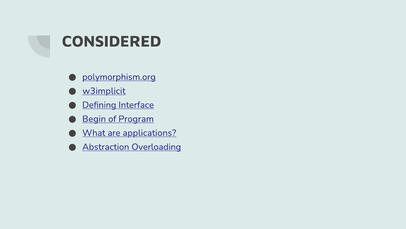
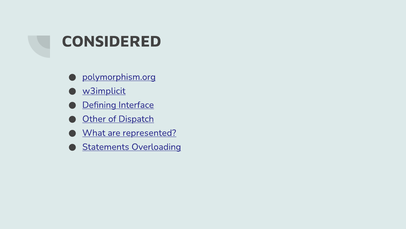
Begin: Begin -> Other
Program: Program -> Dispatch
applications: applications -> represented
Abstraction: Abstraction -> Statements
